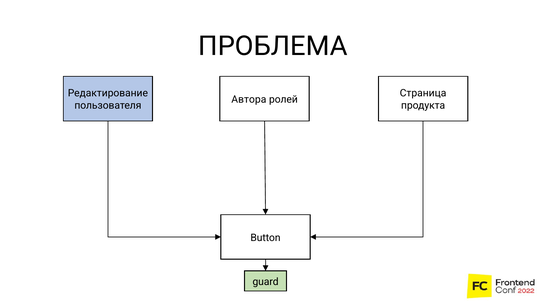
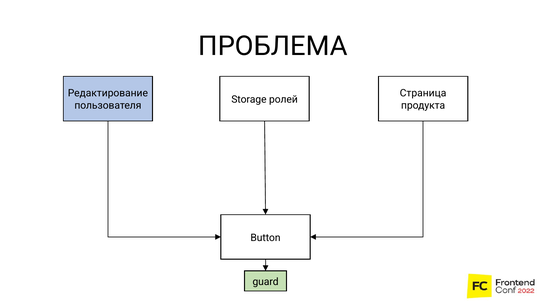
Автора: Автора -> Storage
